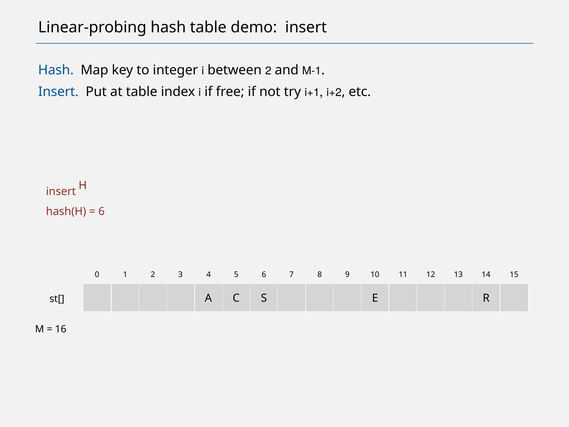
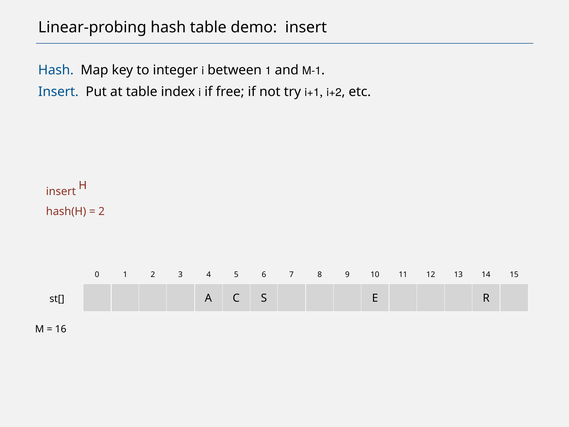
between 2: 2 -> 1
6 at (102, 211): 6 -> 2
